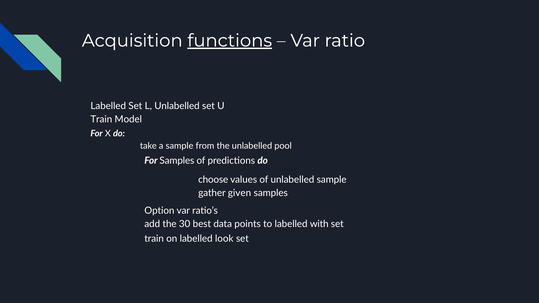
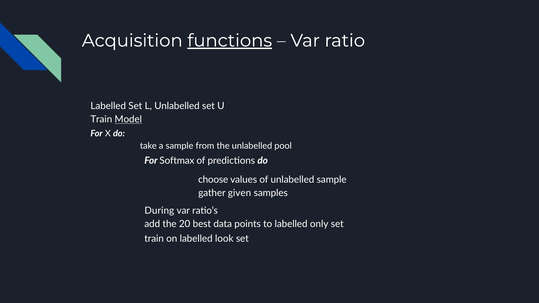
Model underline: none -> present
For Samples: Samples -> Softmax
Option: Option -> During
30: 30 -> 20
with: with -> only
